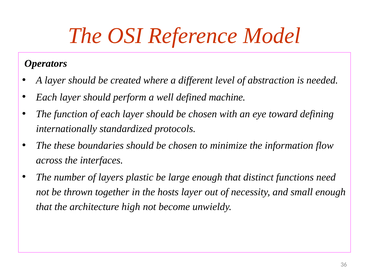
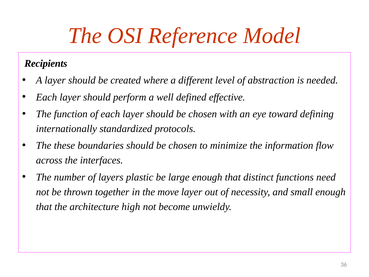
Operators: Operators -> Recipients
machine: machine -> effective
hosts: hosts -> move
